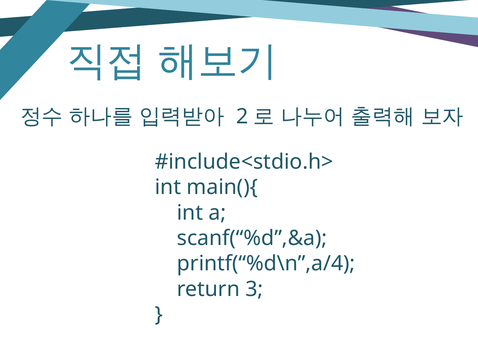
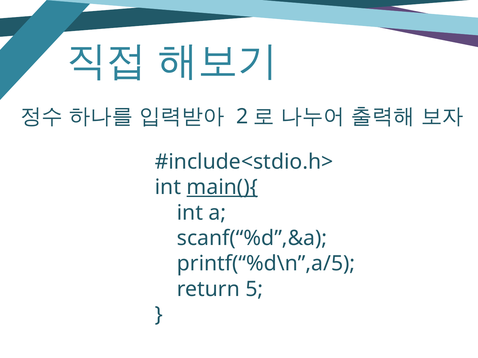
main(){ underline: none -> present
printf(“%d\n”,a/4: printf(“%d\n”,a/4 -> printf(“%d\n”,a/5
3: 3 -> 5
